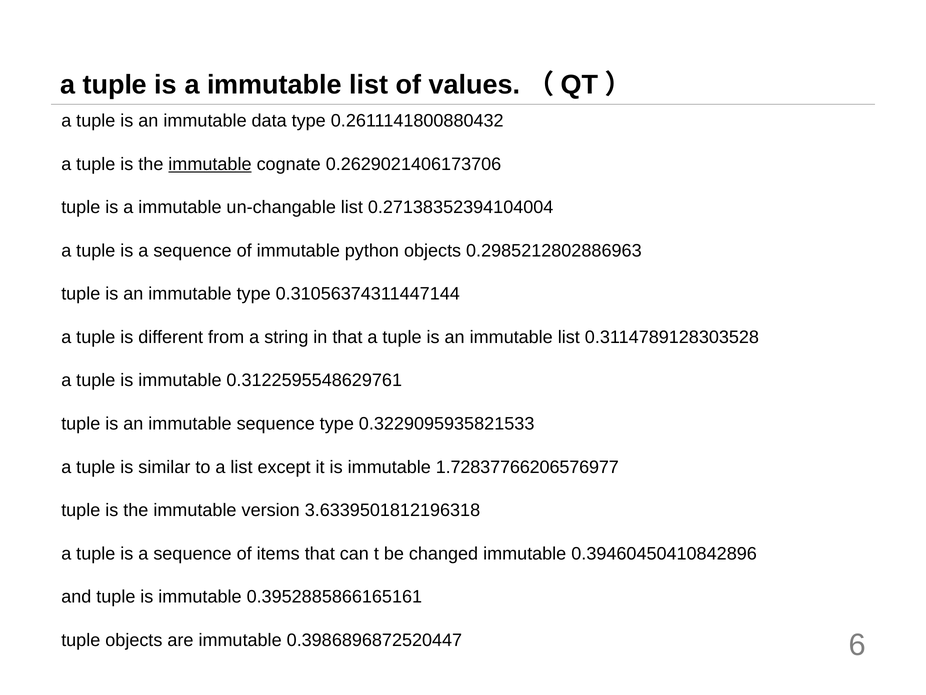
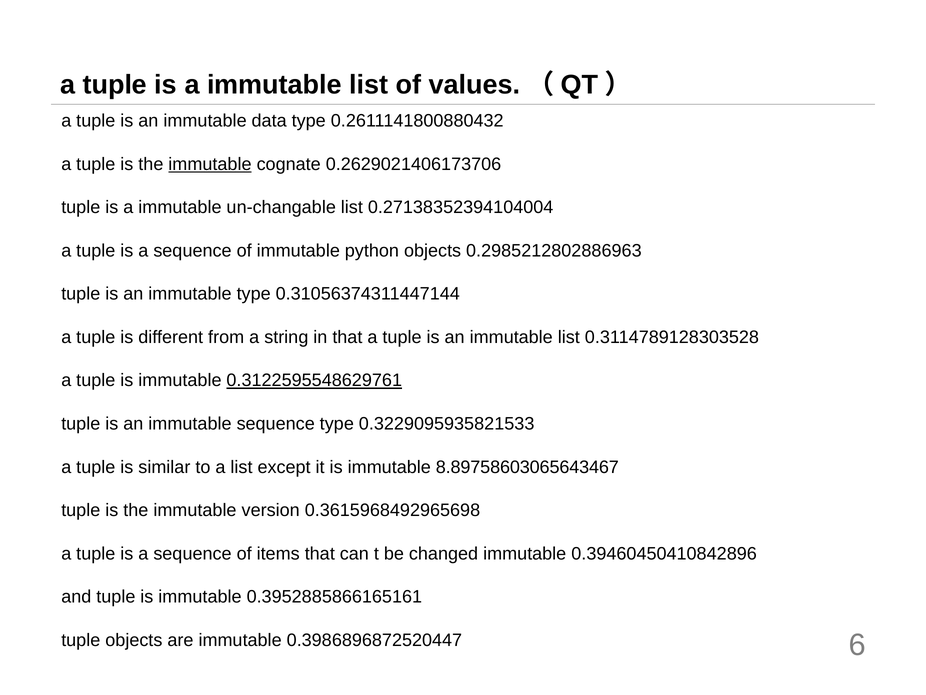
0.3122595548629761 underline: none -> present
1.72837766206576977: 1.72837766206576977 -> 8.89758603065643467
3.6339501812196318: 3.6339501812196318 -> 0.3615968492965698
